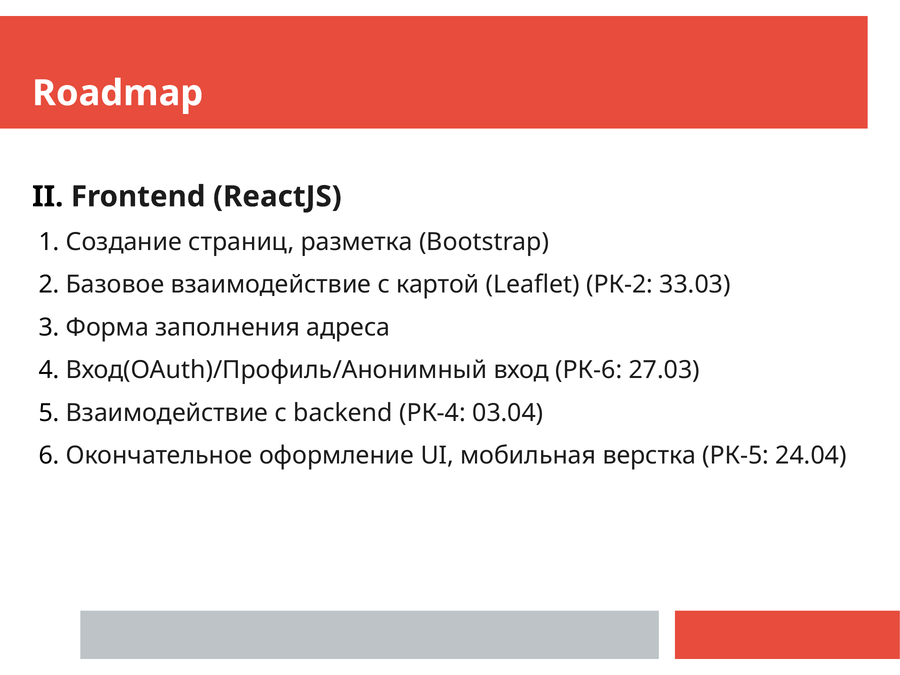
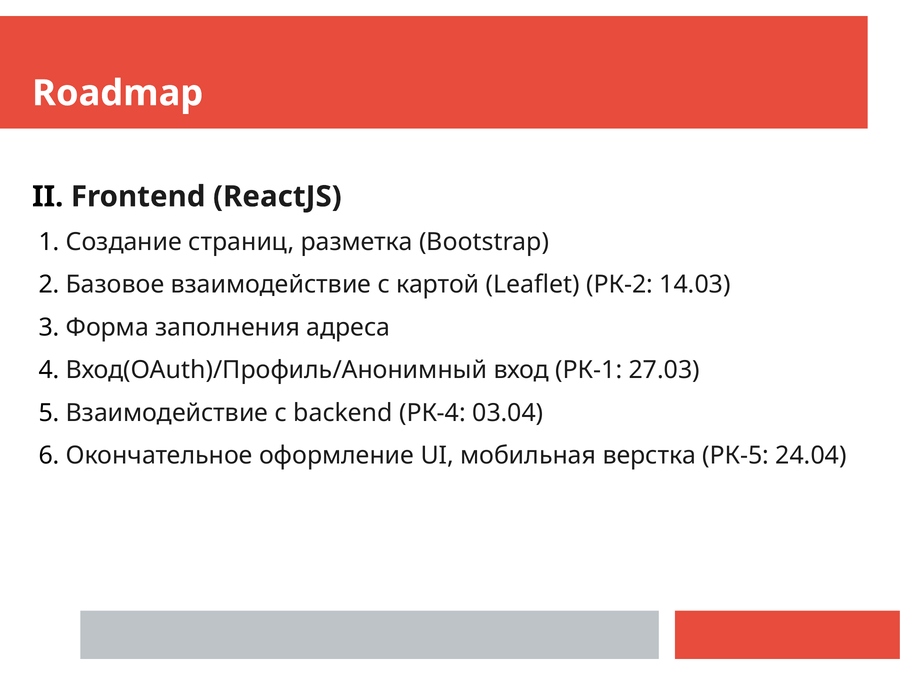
33.03: 33.03 -> 14.03
РК-6: РК-6 -> РК-1
